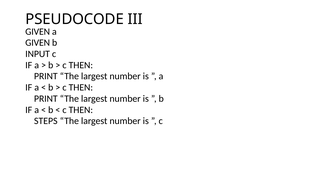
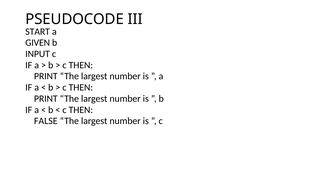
GIVEN at (38, 32): GIVEN -> START
STEPS: STEPS -> FALSE
